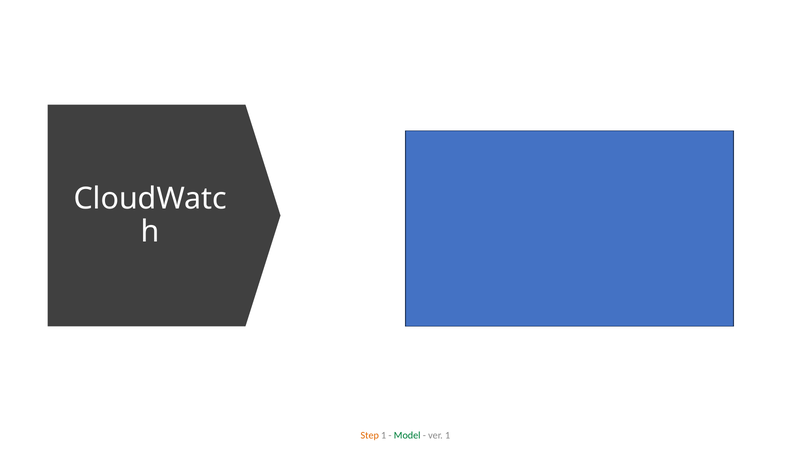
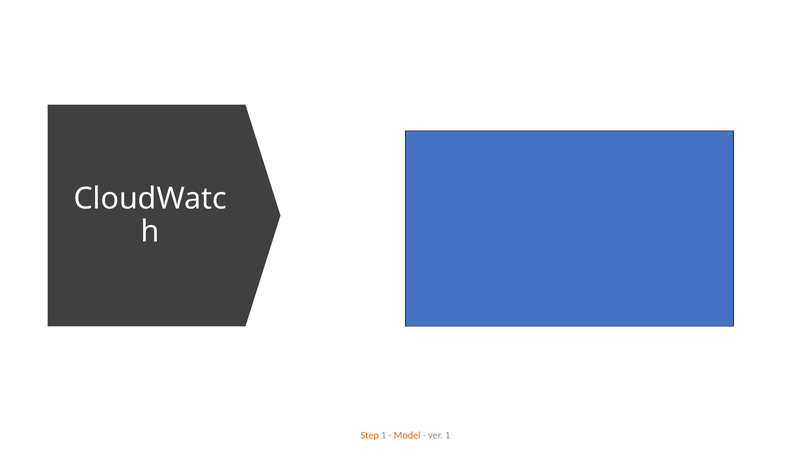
Model colour: green -> orange
